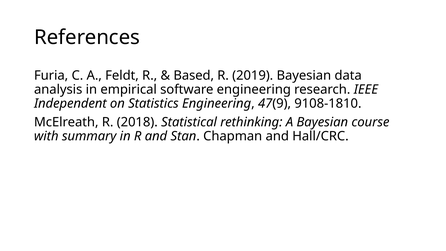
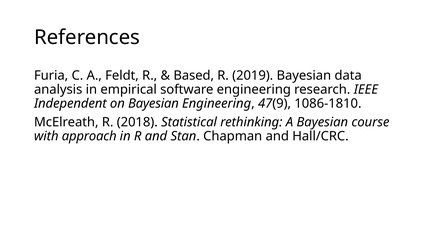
on Statistics: Statistics -> Bayesian
9108-1810: 9108-1810 -> 1086-1810
summary: summary -> approach
